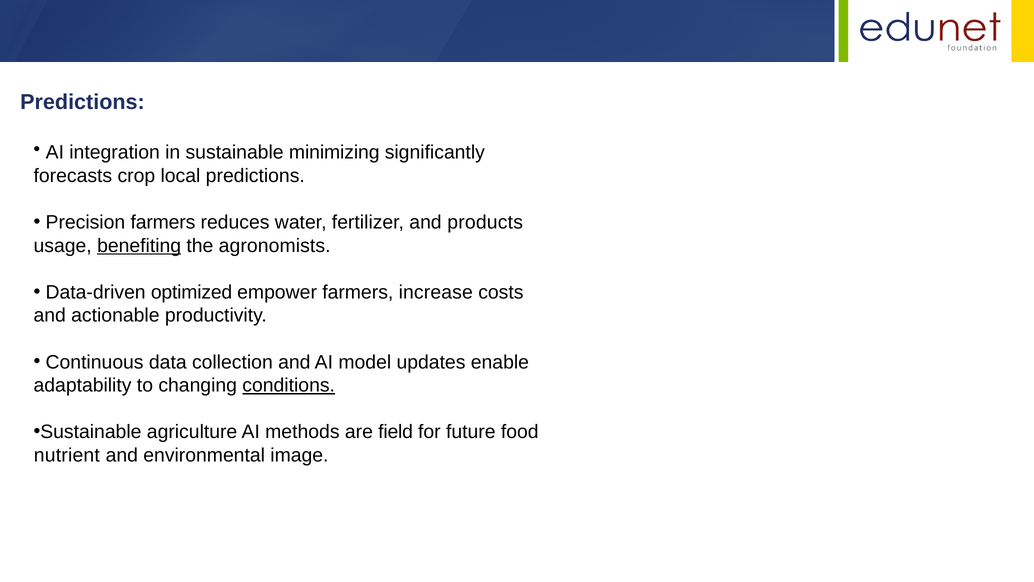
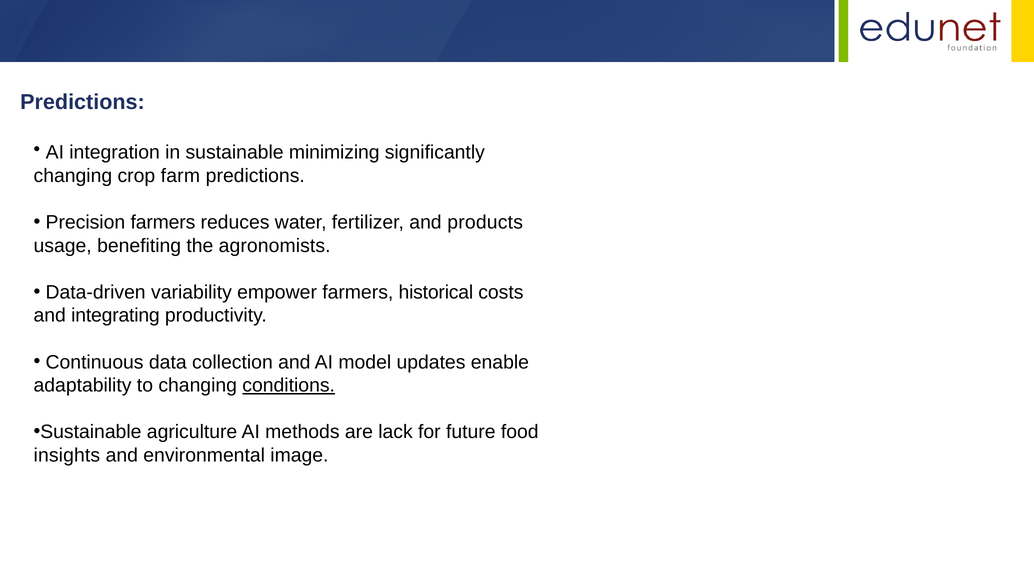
forecasts at (73, 176): forecasts -> changing
local: local -> farm
benefiting underline: present -> none
optimized: optimized -> variability
increase: increase -> historical
actionable: actionable -> integrating
field: field -> lack
nutrient: nutrient -> insights
